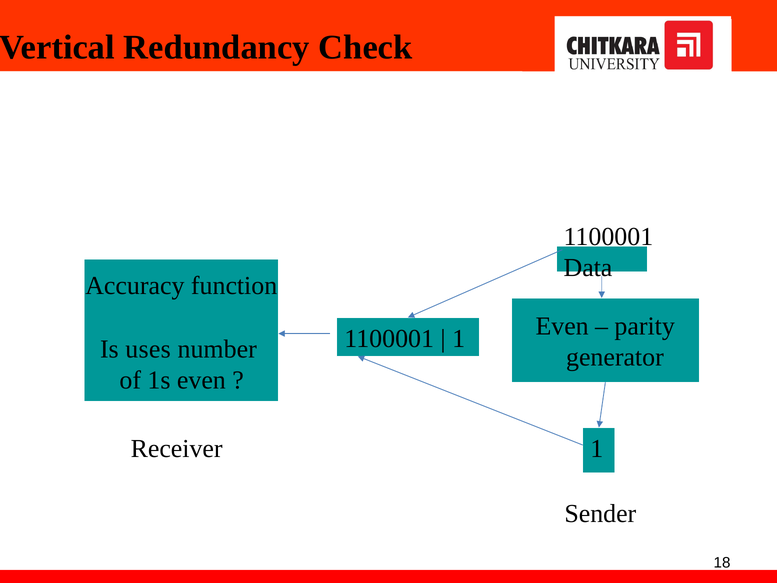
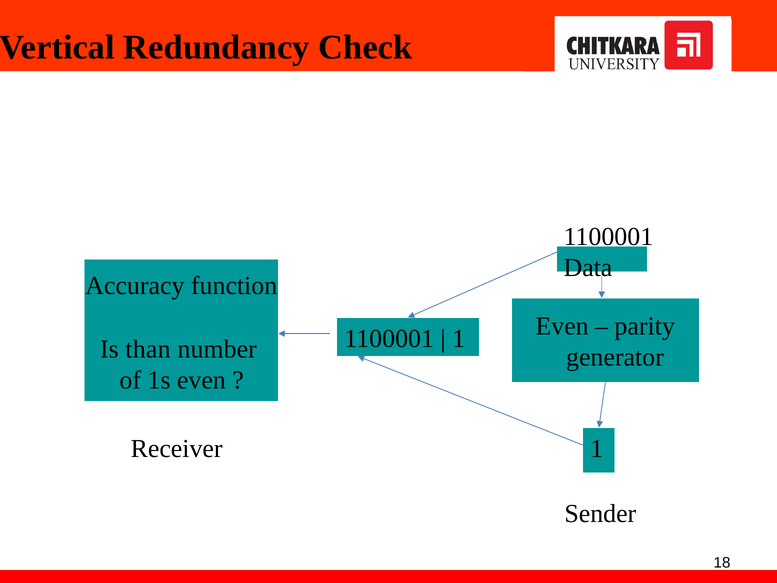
uses: uses -> than
